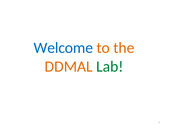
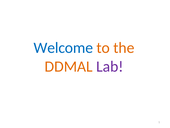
Lab colour: green -> purple
